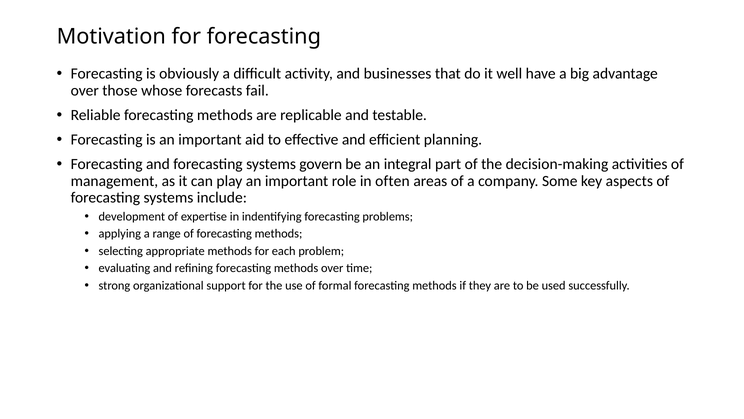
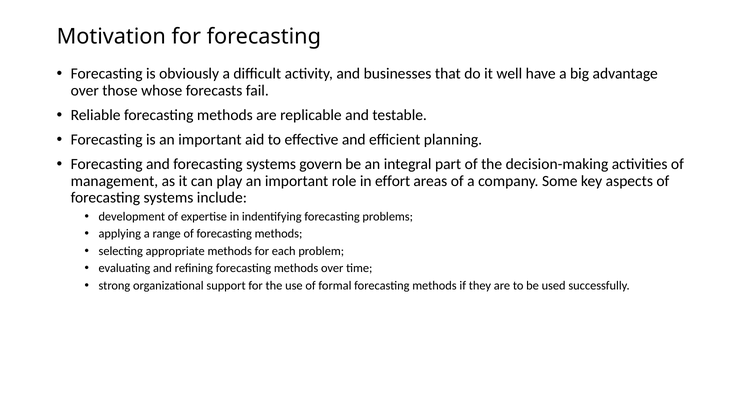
often: often -> effort
